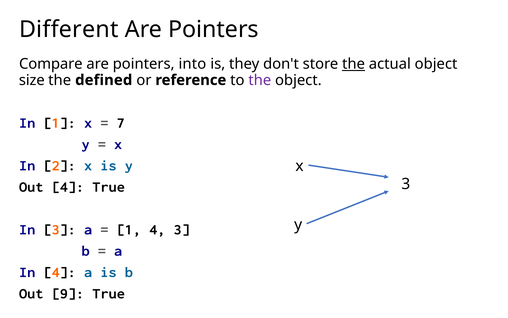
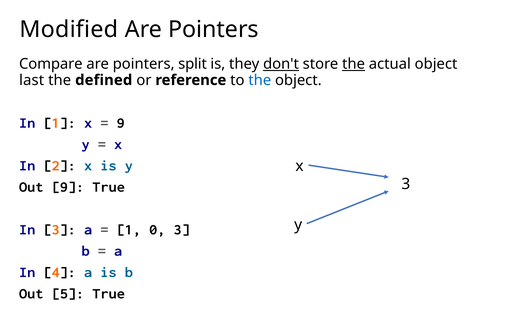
Different: Different -> Modified
into: into -> split
don't underline: none -> present
size: size -> last
the at (260, 80) colour: purple -> blue
7 at (121, 123): 7 -> 9
Out 4: 4 -> 9
1 4: 4 -> 0
9: 9 -> 5
